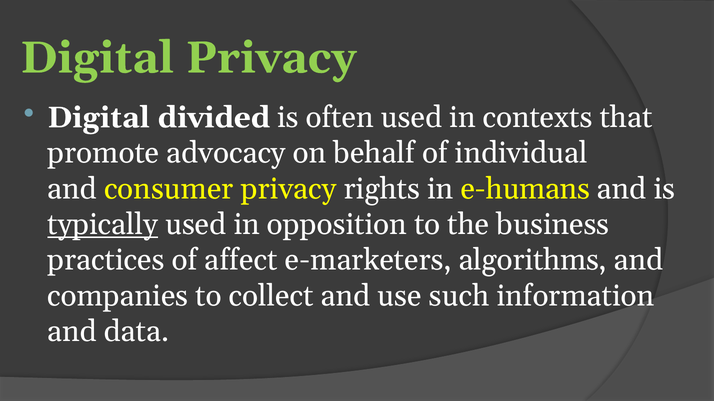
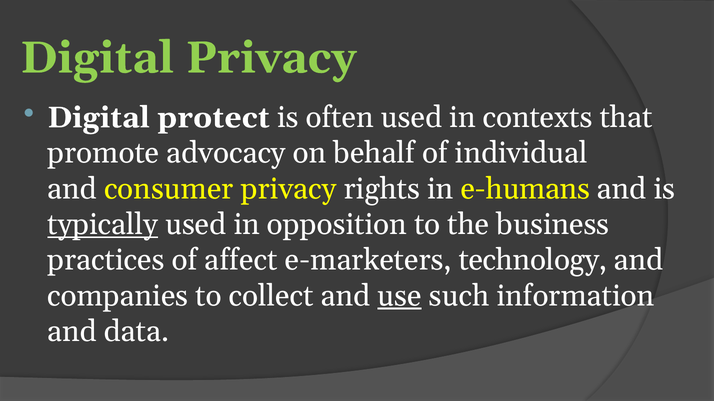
divided: divided -> protect
algorithms: algorithms -> technology
use underline: none -> present
